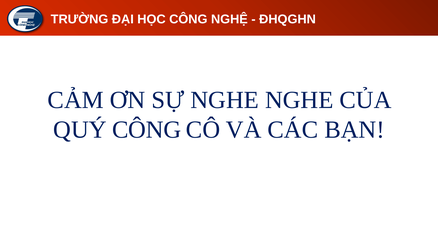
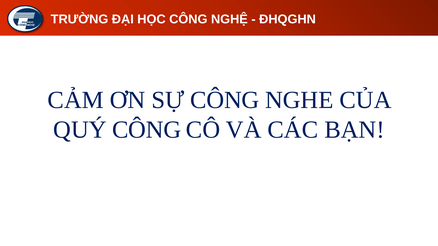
SỰ NGHE: NGHE -> CÔNG
